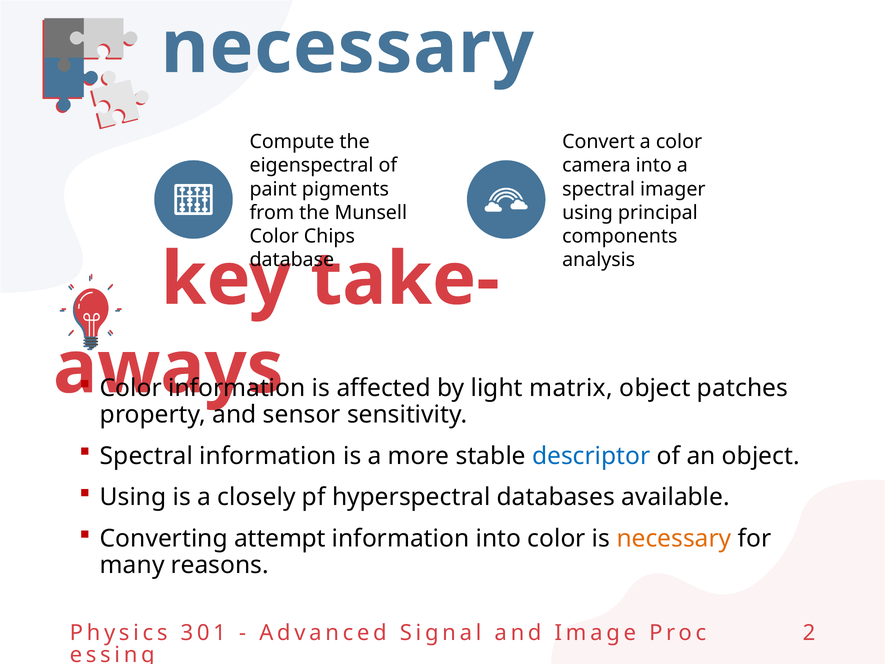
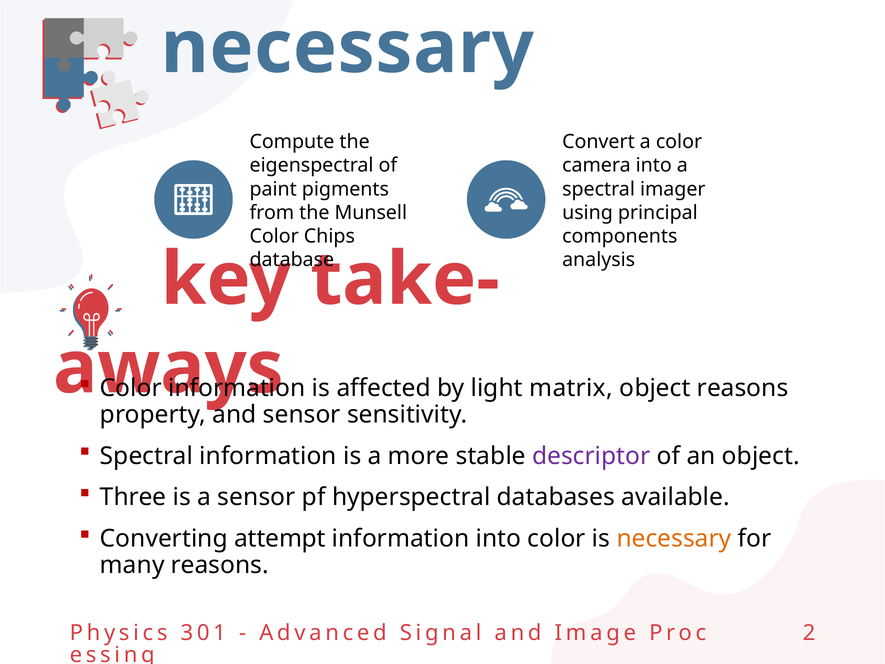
object patches: patches -> reasons
descriptor colour: blue -> purple
Using at (133, 497): Using -> Three
a closely: closely -> sensor
